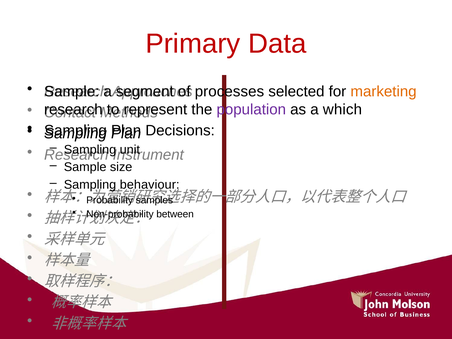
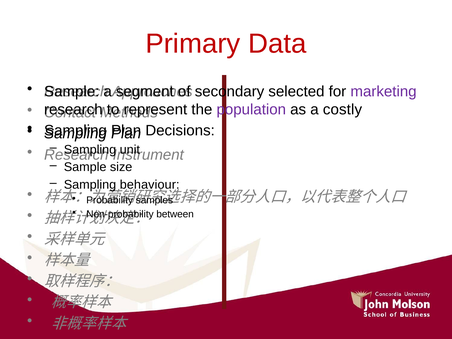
processes: processes -> secondary
marketing colour: orange -> purple
which: which -> costly
